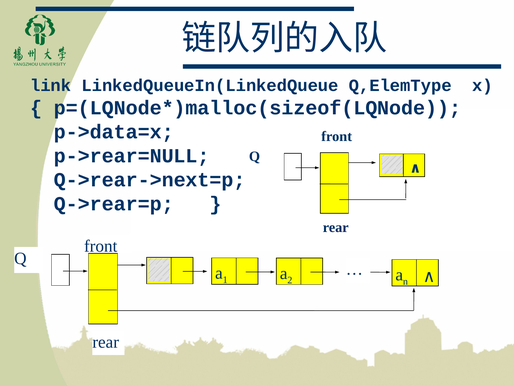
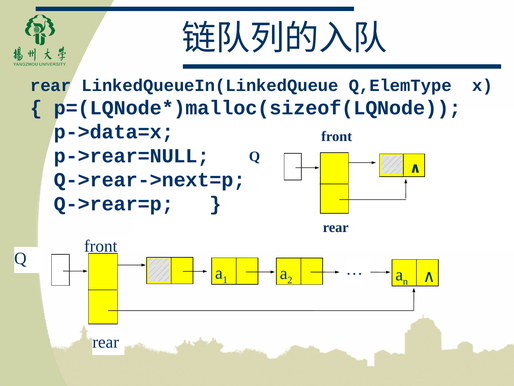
link at (51, 85): link -> rear
